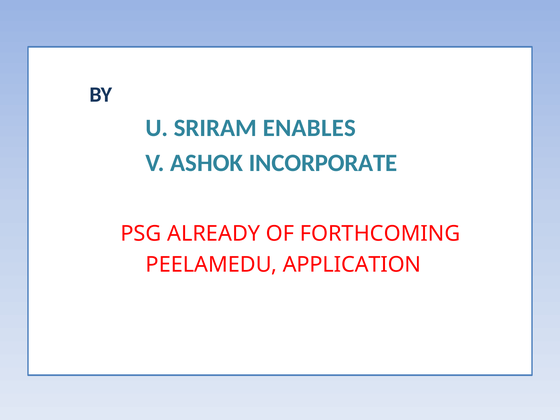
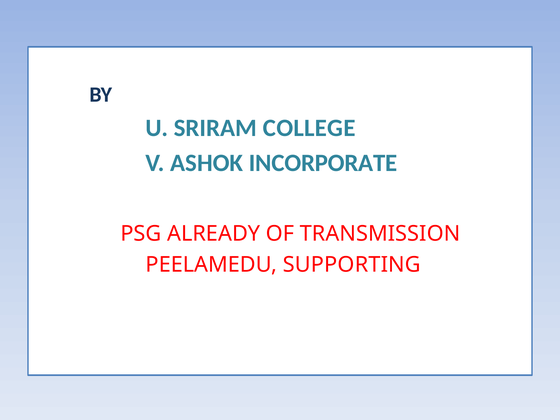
ENABLES: ENABLES -> COLLEGE
FORTHCOMING: FORTHCOMING -> TRANSMISSION
APPLICATION: APPLICATION -> SUPPORTING
